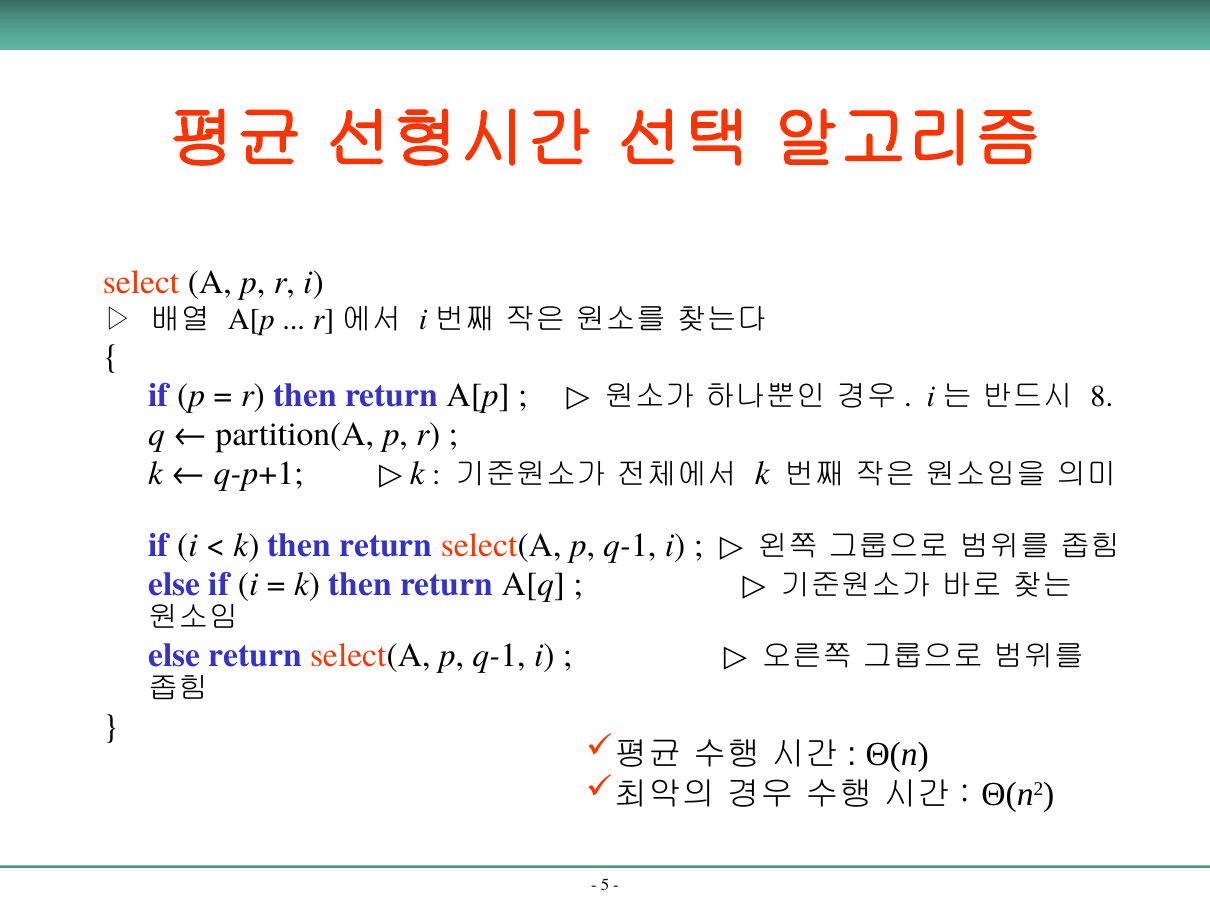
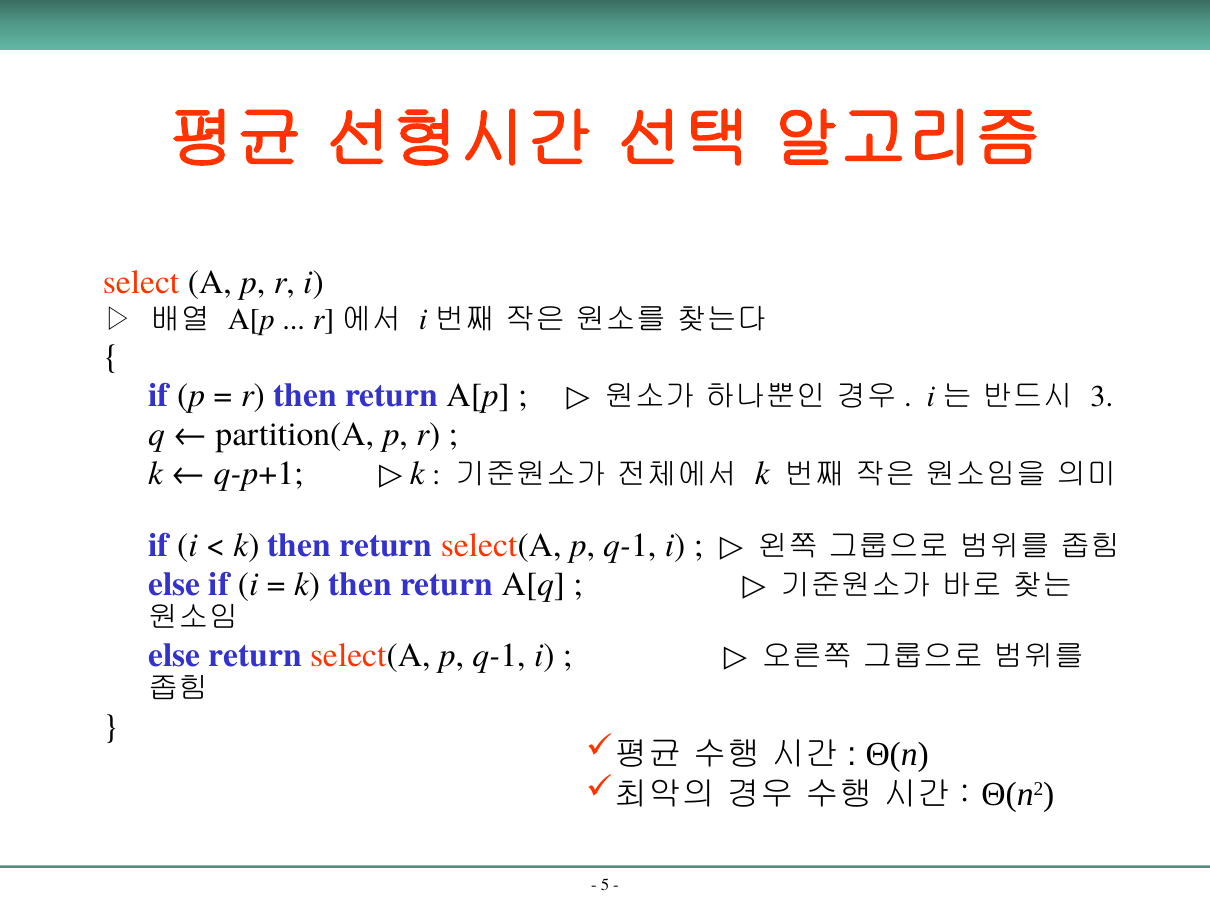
8: 8 -> 3
